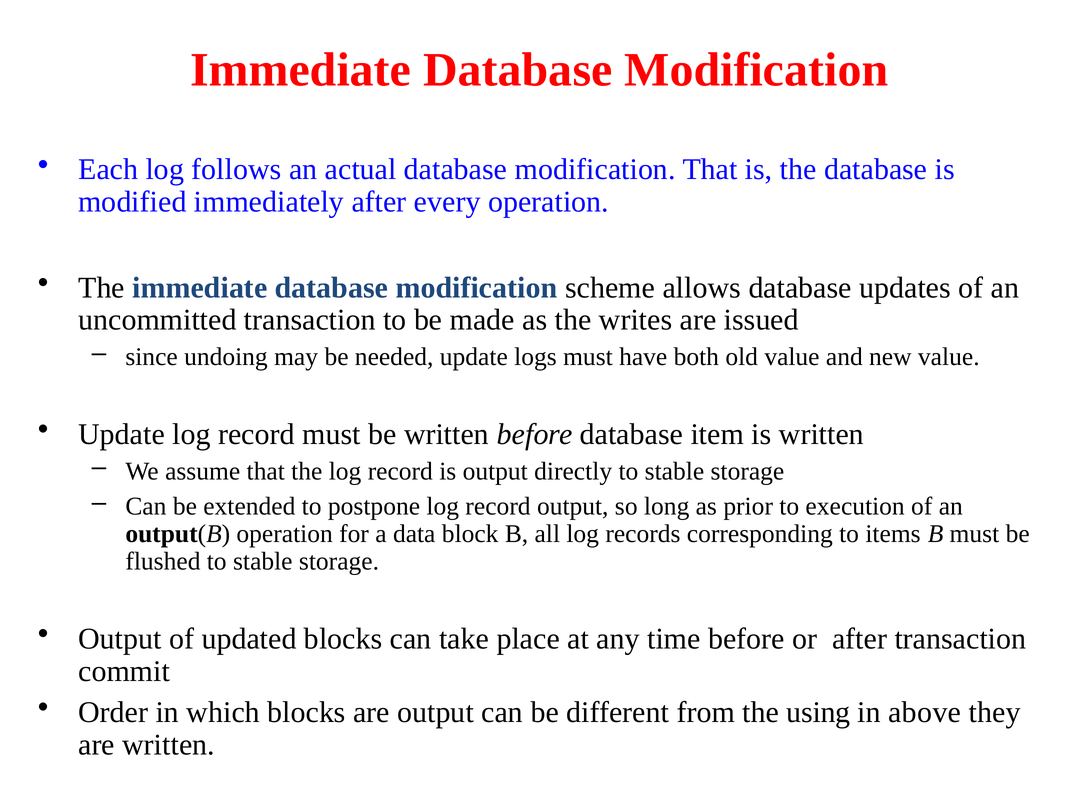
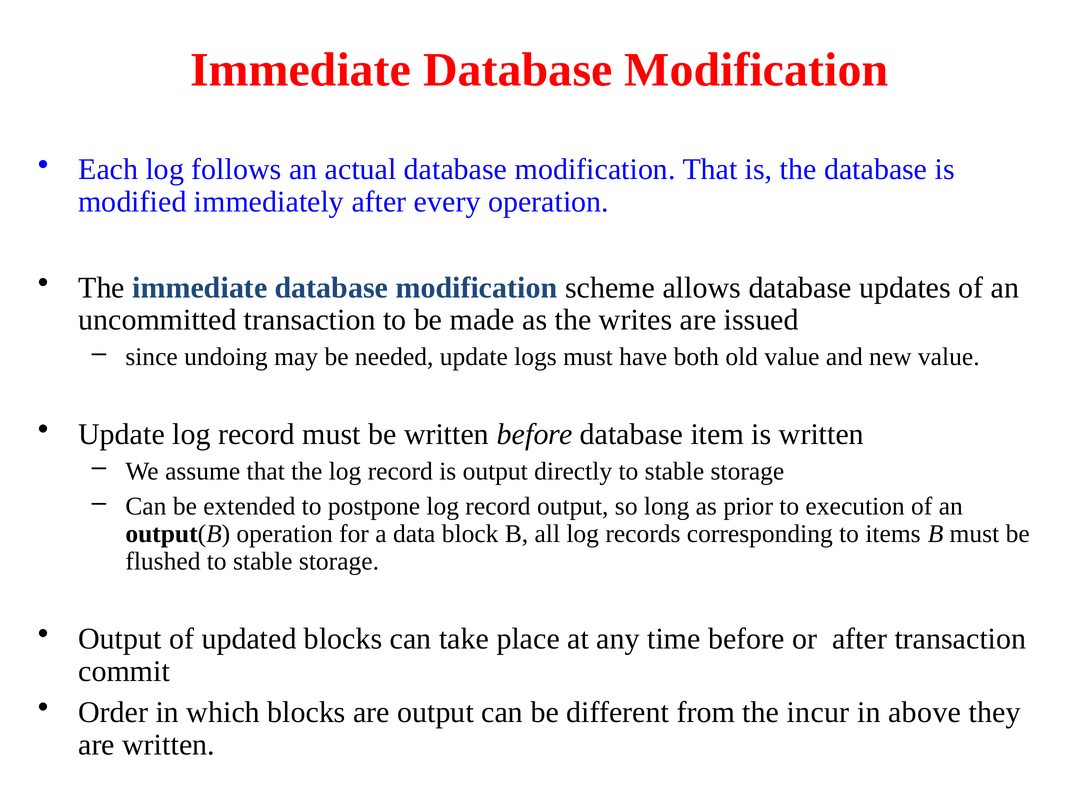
using: using -> incur
